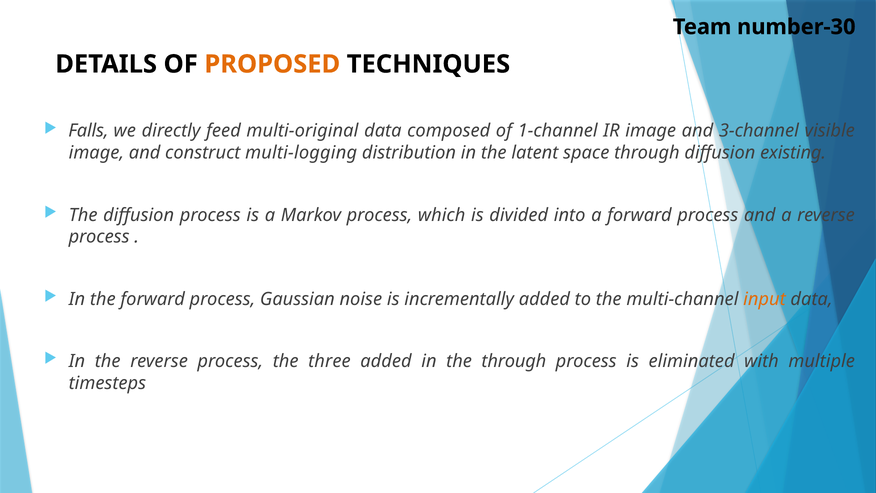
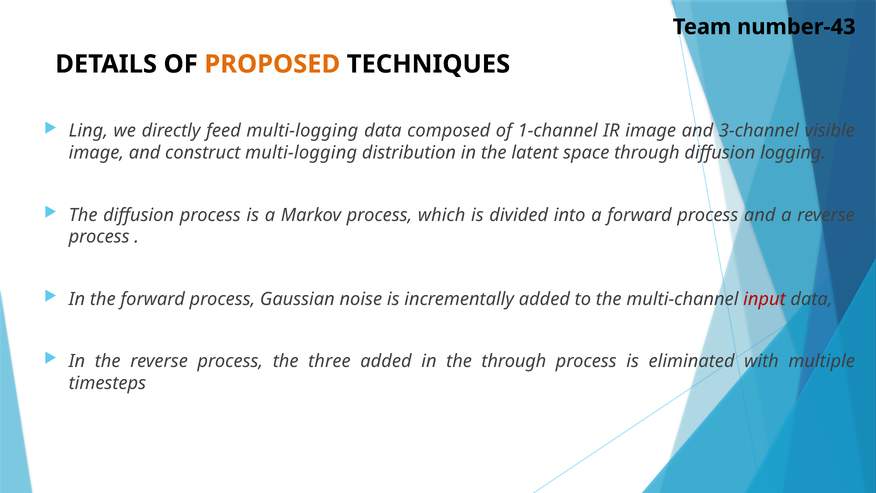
number-30: number-30 -> number-43
Falls: Falls -> Ling
feed multi-original: multi-original -> multi-logging
existing: existing -> logging
input colour: orange -> red
